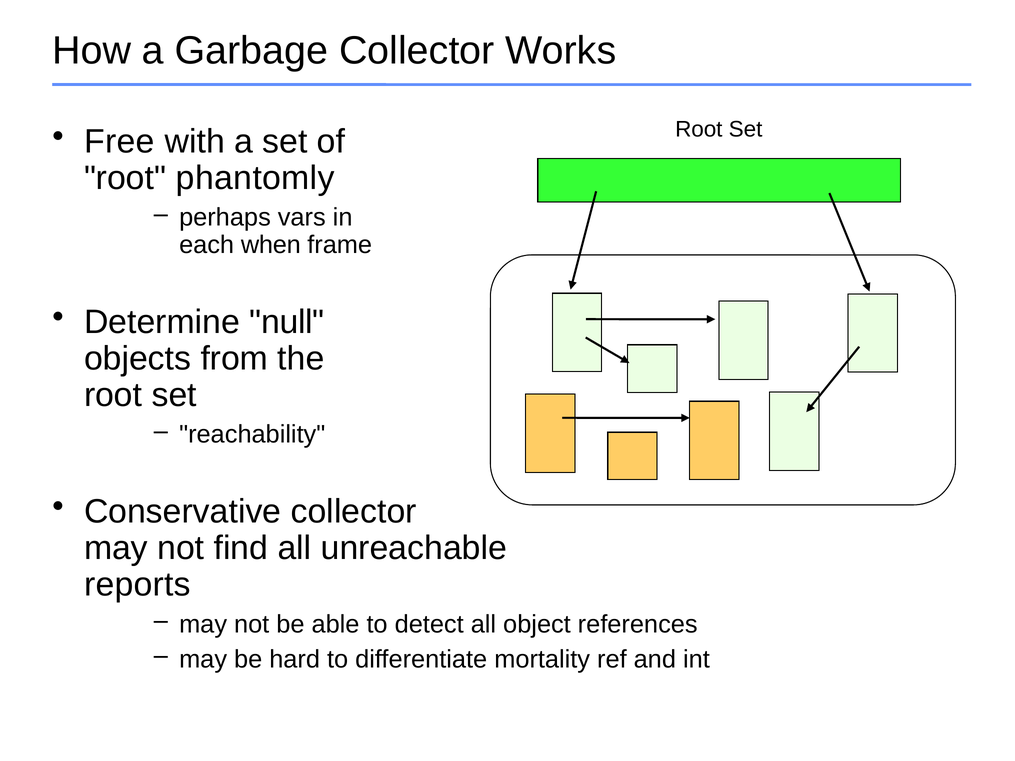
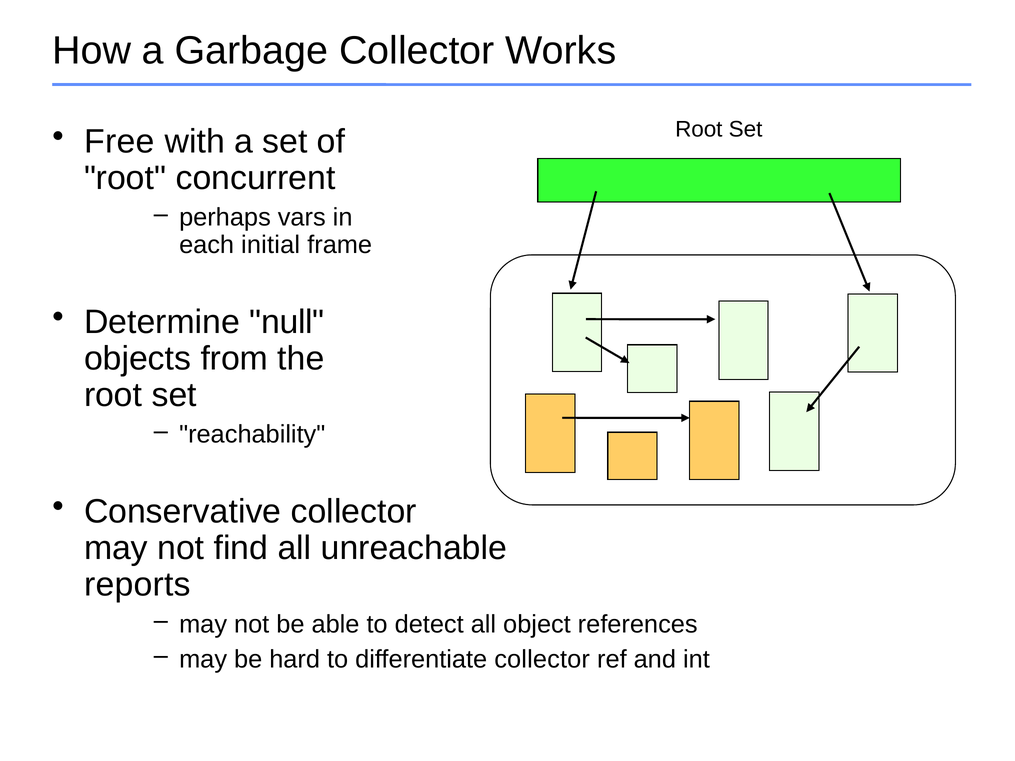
phantomly: phantomly -> concurrent
when: when -> initial
differentiate mortality: mortality -> collector
